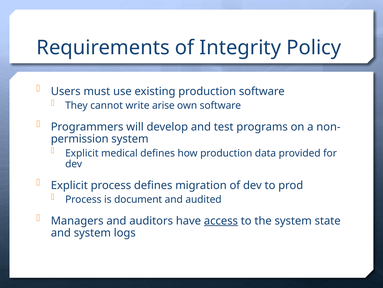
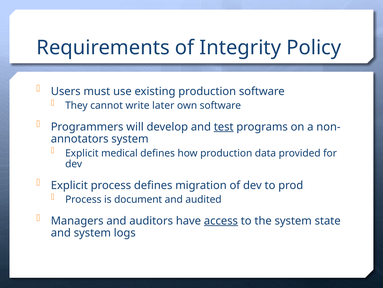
arise: arise -> later
test underline: none -> present
permission: permission -> annotators
